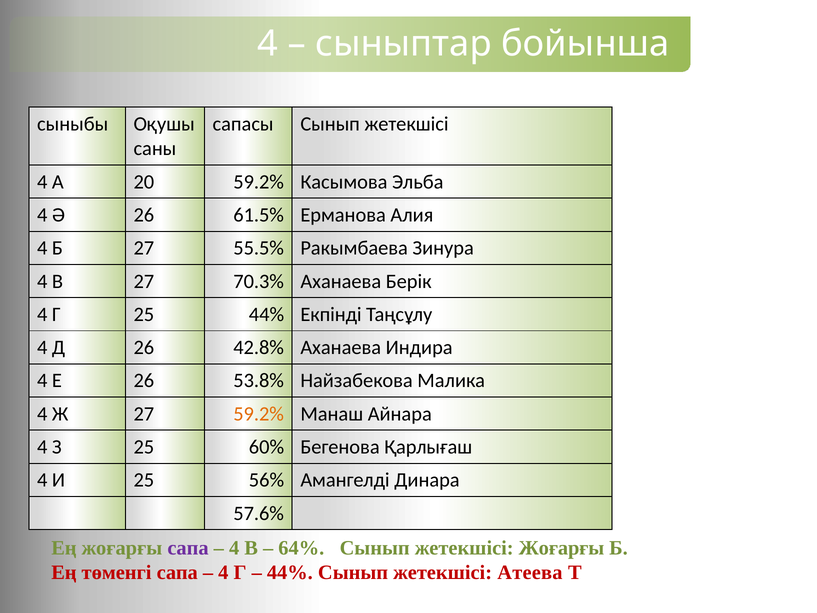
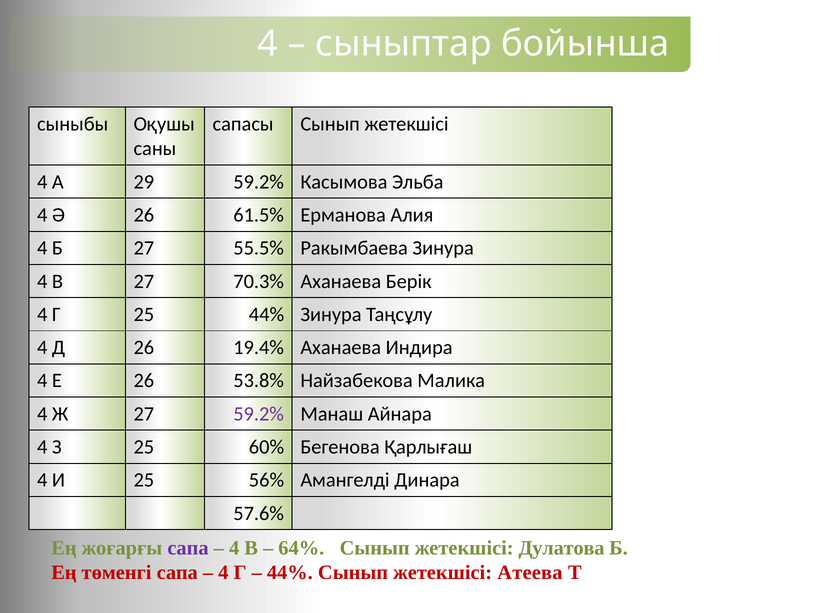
20: 20 -> 29
44% Екпінді: Екпінді -> Зинура
42.8%: 42.8% -> 19.4%
59.2% at (259, 414) colour: orange -> purple
жетекшісі Жоғарғы: Жоғарғы -> Дулатова
